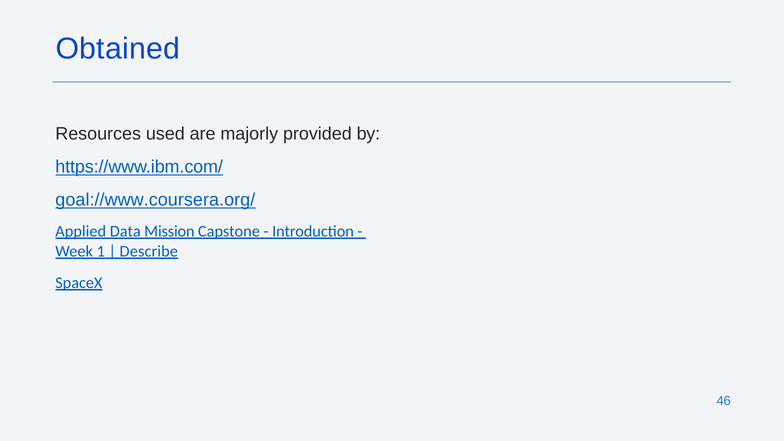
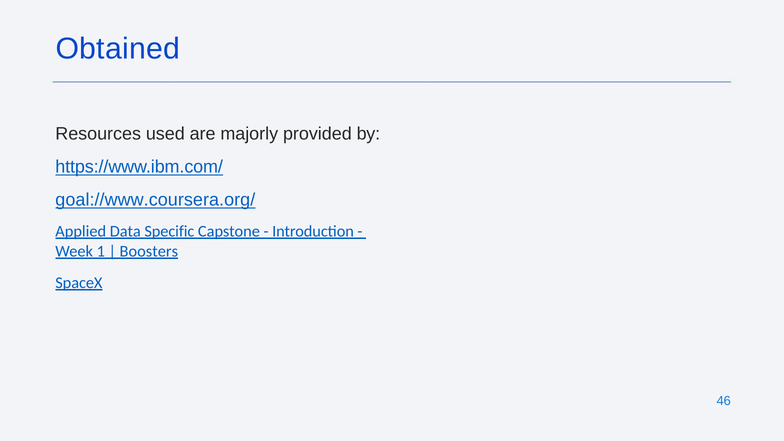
Mission: Mission -> Specific
Describe: Describe -> Boosters
